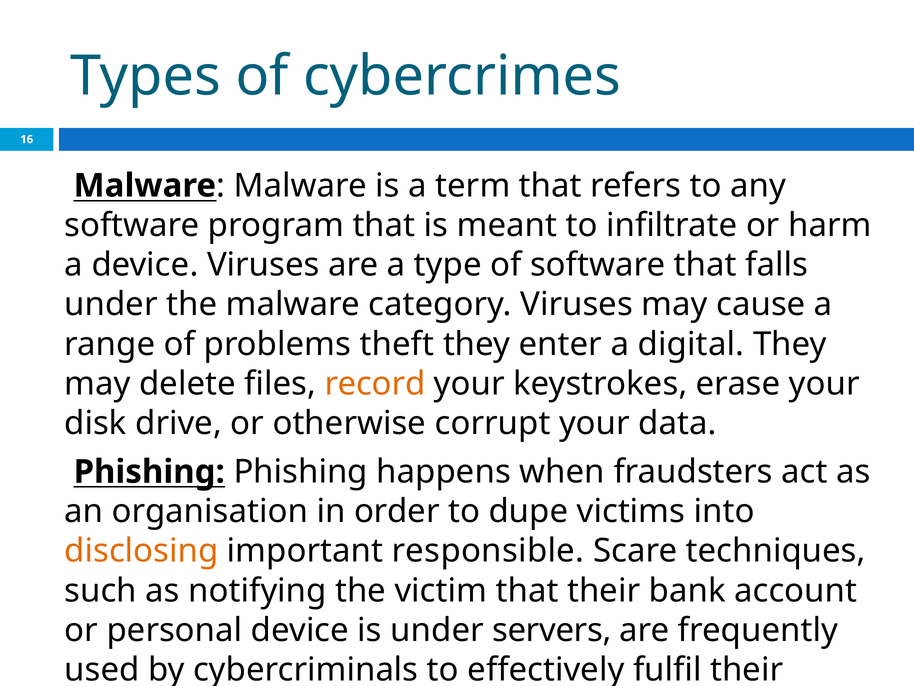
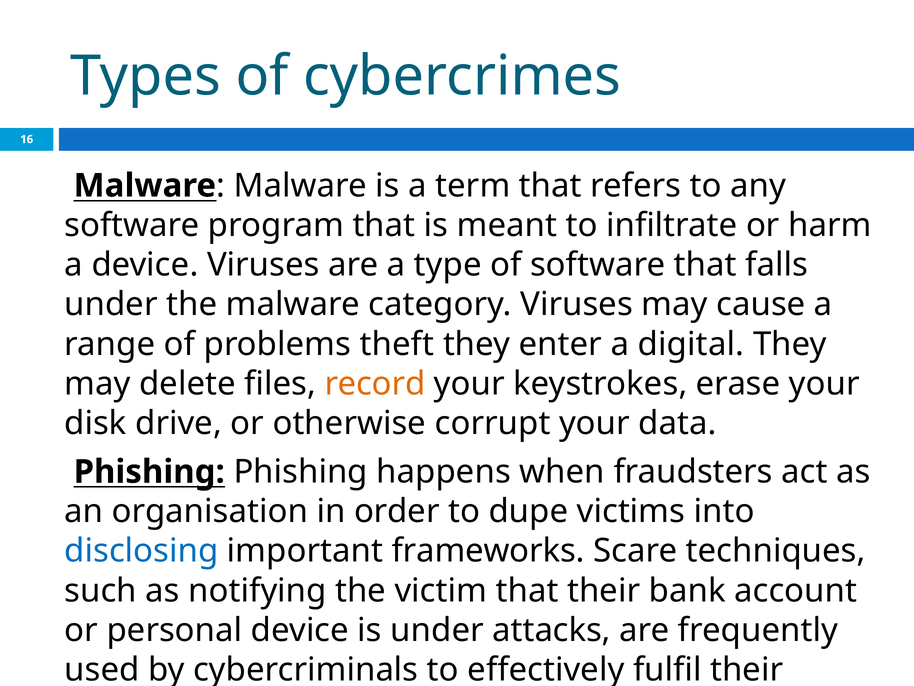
disclosing colour: orange -> blue
responsible: responsible -> frameworks
servers: servers -> attacks
